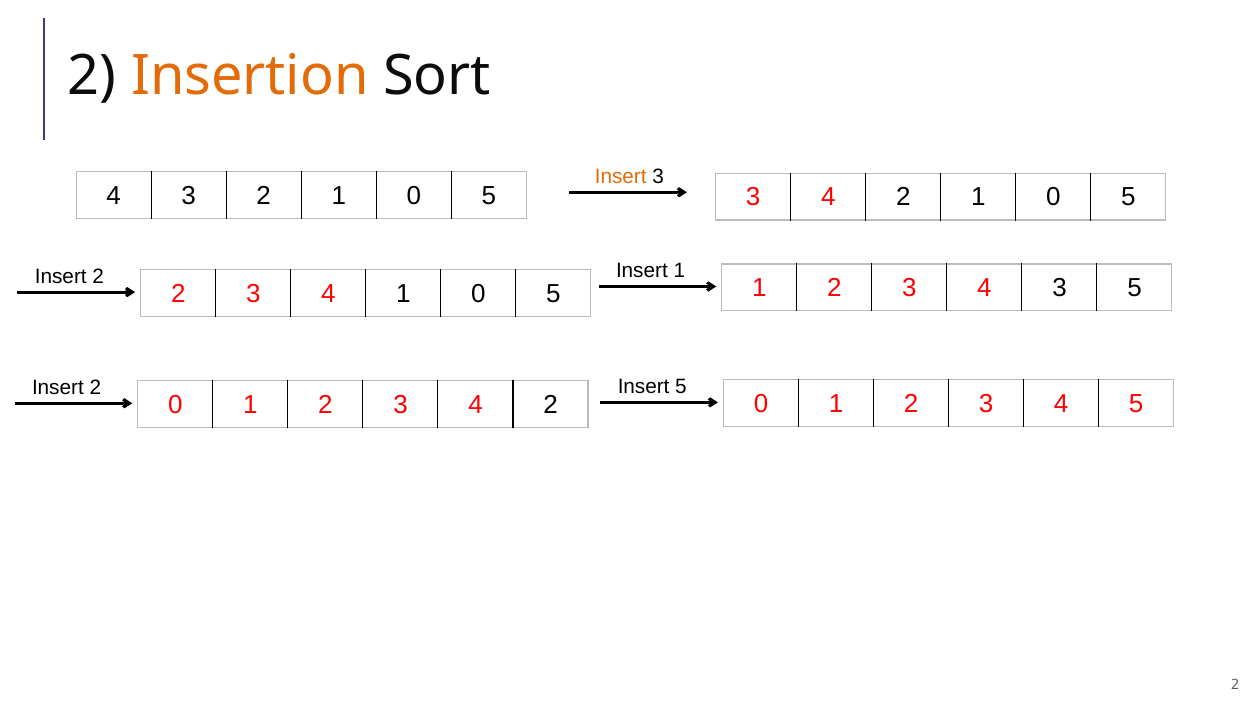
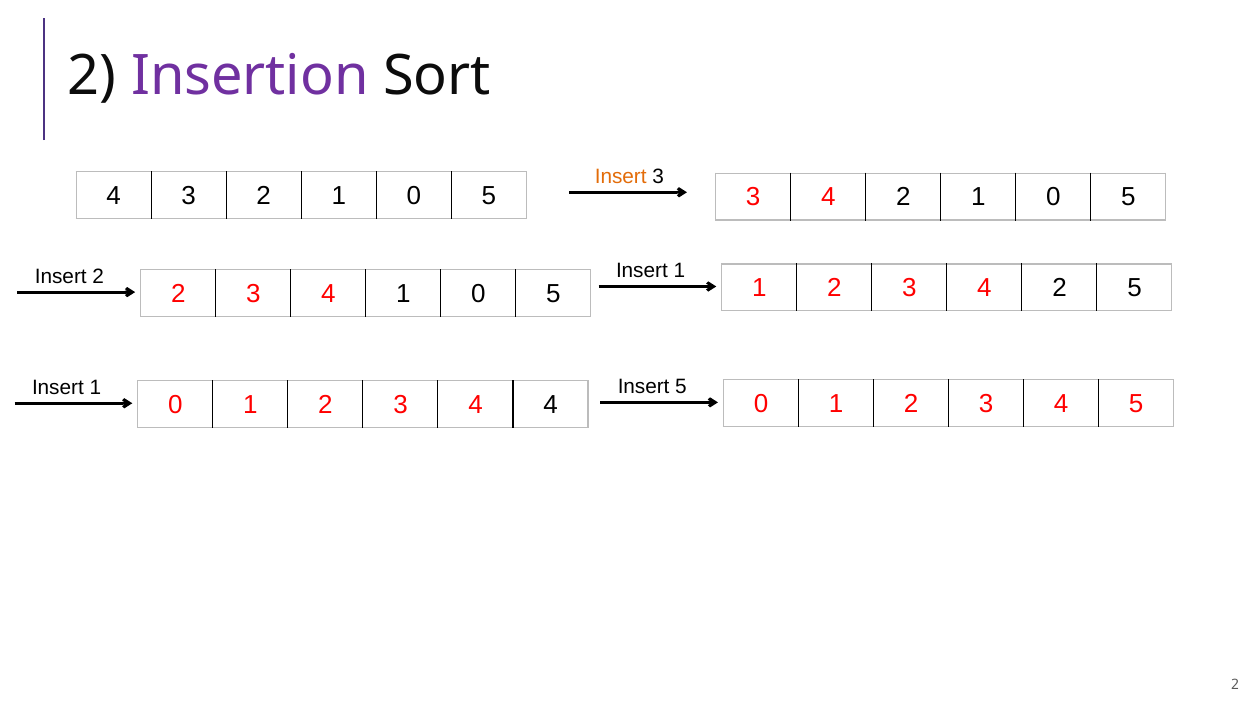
Insertion colour: orange -> purple
2 3 4 3: 3 -> 2
2 at (95, 387): 2 -> 1
2 3 4 2: 2 -> 4
